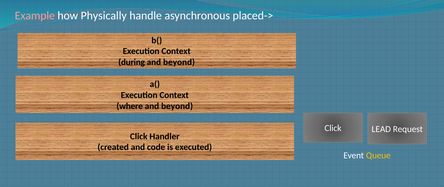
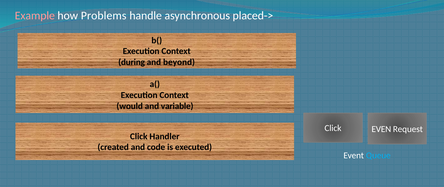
Physically: Physically -> Problems
where: where -> would
beyond at (177, 106): beyond -> variable
LEAD: LEAD -> EVEN
Queue colour: yellow -> light blue
